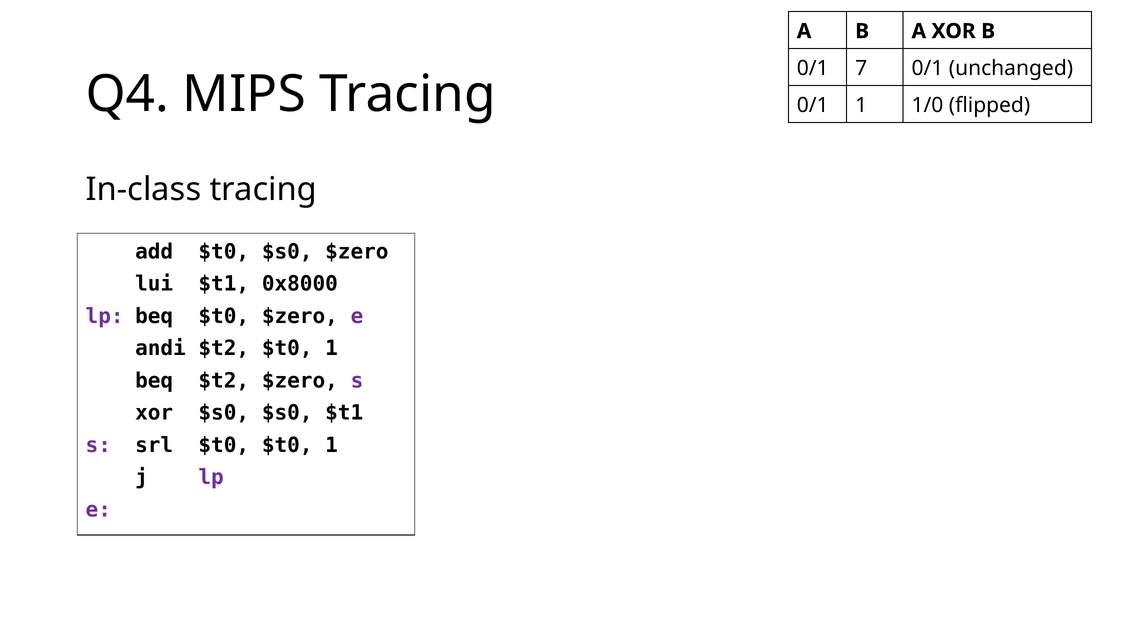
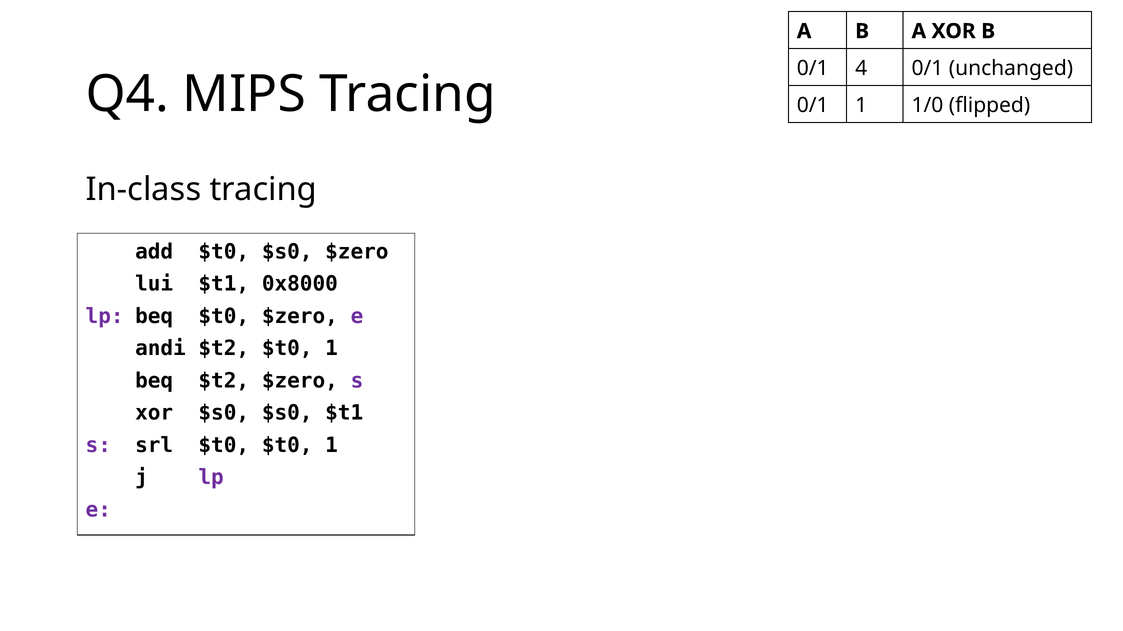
7: 7 -> 4
